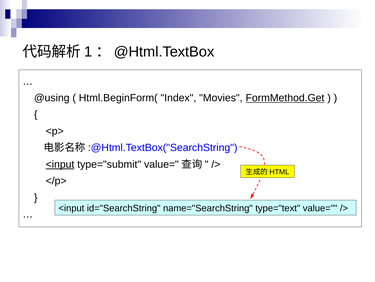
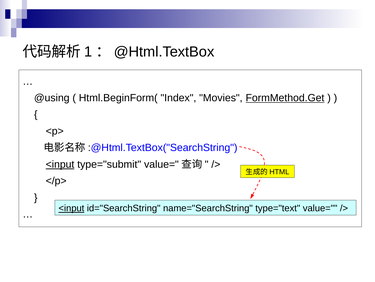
<input at (71, 208) underline: none -> present
